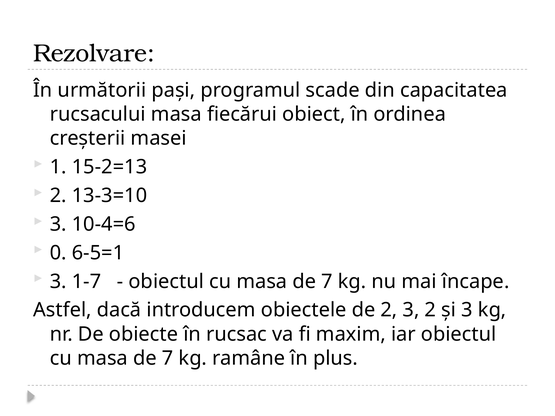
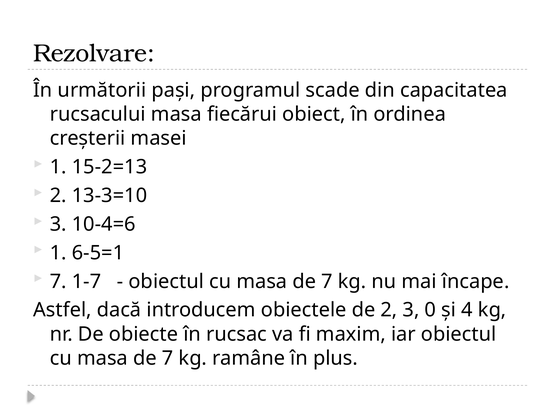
0 at (58, 253): 0 -> 1
3 at (58, 282): 3 -> 7
3 2: 2 -> 0
și 3: 3 -> 4
